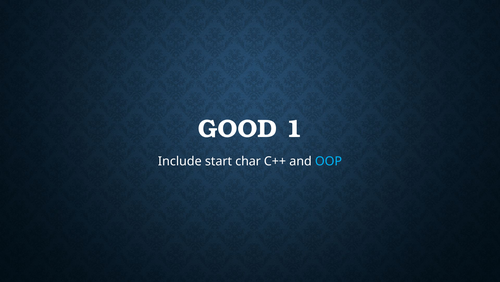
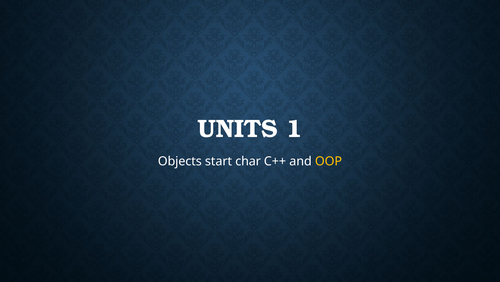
GOOD: GOOD -> UNITS
Include: Include -> Objects
OOP colour: light blue -> yellow
